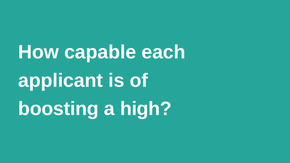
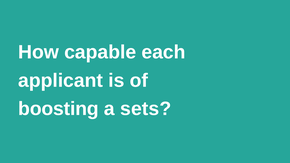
high: high -> sets
